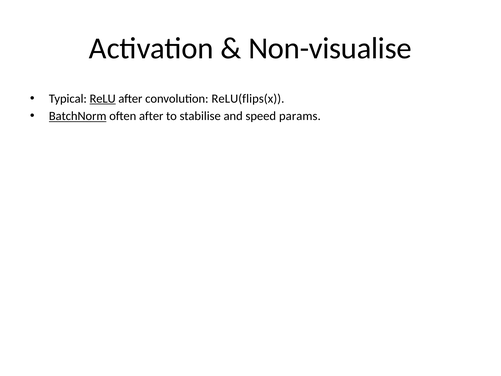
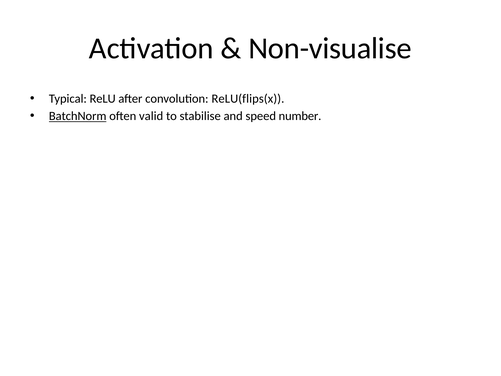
ReLU underline: present -> none
often after: after -> valid
params: params -> number
